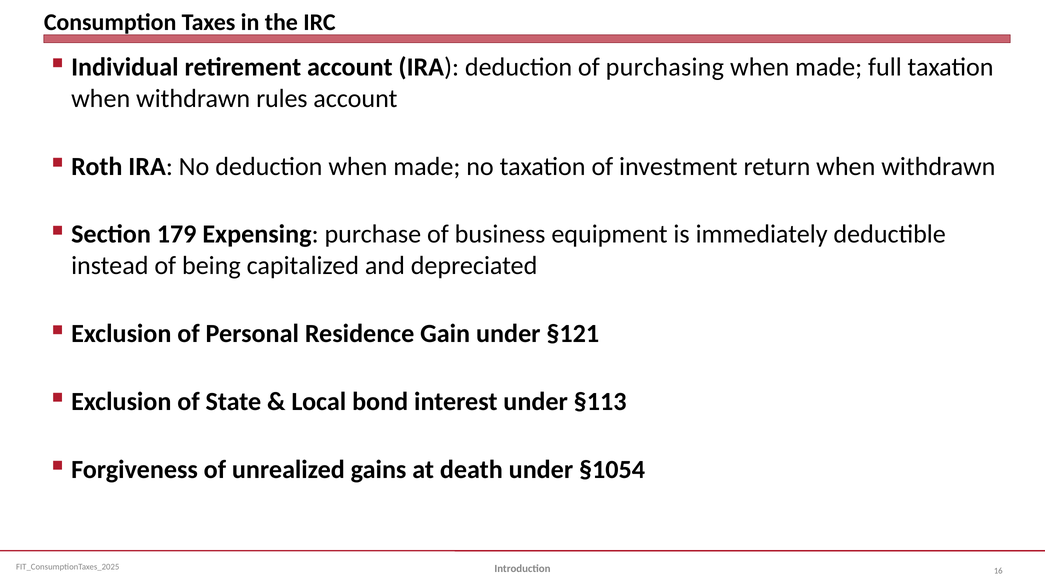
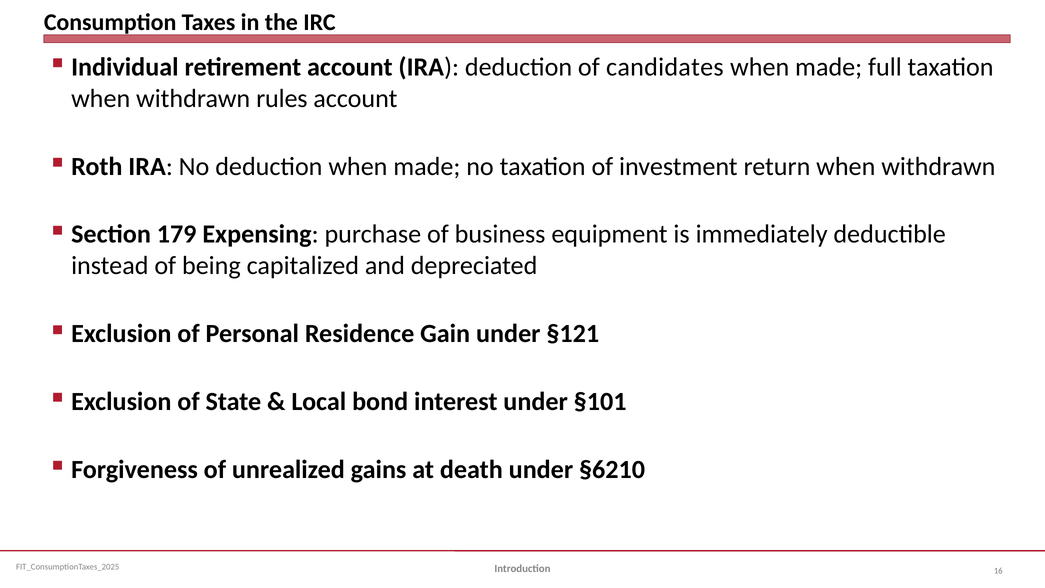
purchasing: purchasing -> candidates
§113: §113 -> §101
§1054: §1054 -> §6210
